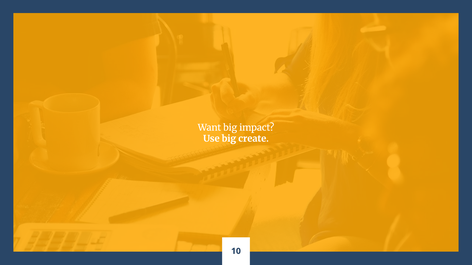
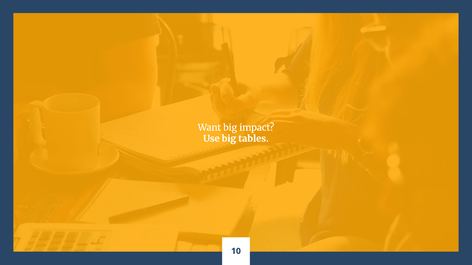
create: create -> tables
